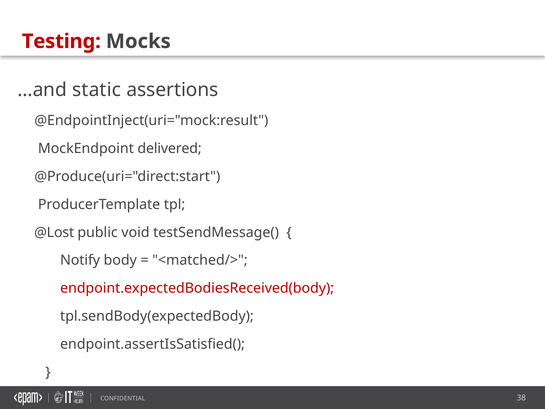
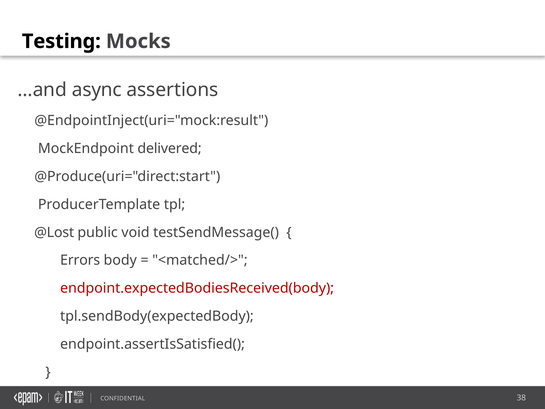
Testing colour: red -> black
static: static -> async
Notify: Notify -> Errors
